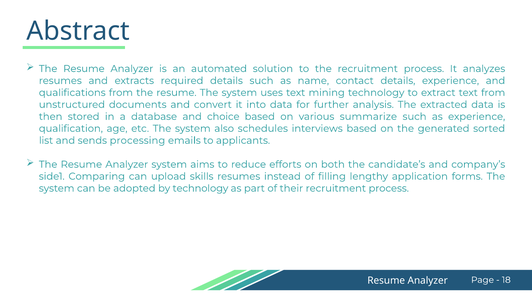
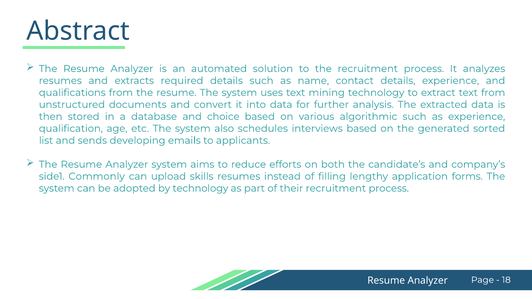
summarize: summarize -> algorithmic
processing: processing -> developing
Comparing: Comparing -> Commonly
